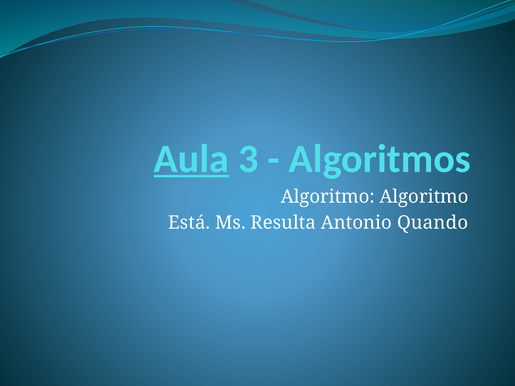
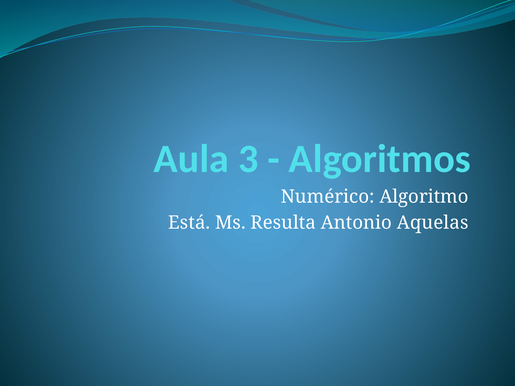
Aula underline: present -> none
Algoritmo at (328, 197): Algoritmo -> Numérico
Quando: Quando -> Aquelas
